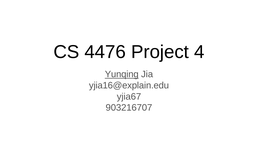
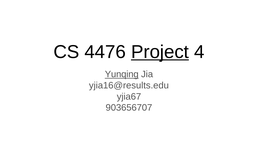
Project underline: none -> present
yjia16@explain.edu: yjia16@explain.edu -> yjia16@results.edu
903216707: 903216707 -> 903656707
